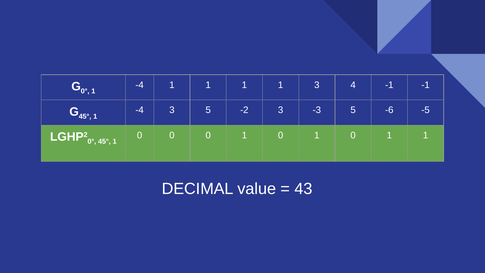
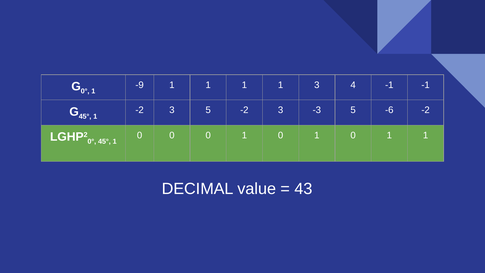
-4 at (140, 85): -4 -> -9
-4 at (140, 110): -4 -> -2
-6 -5: -5 -> -2
